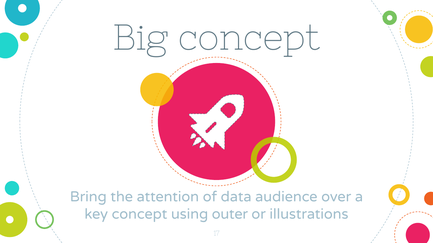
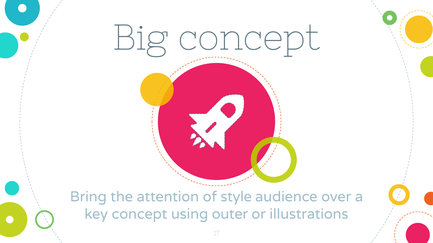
data: data -> style
